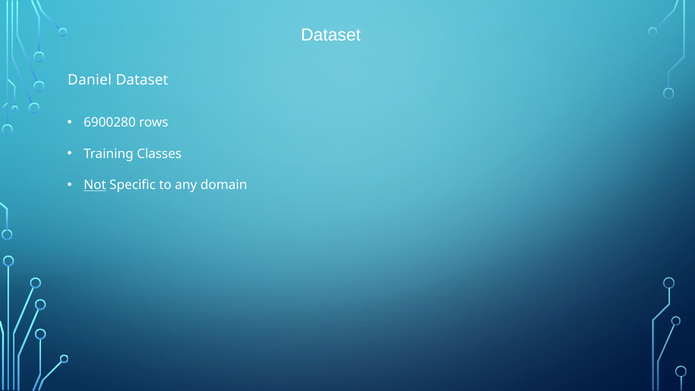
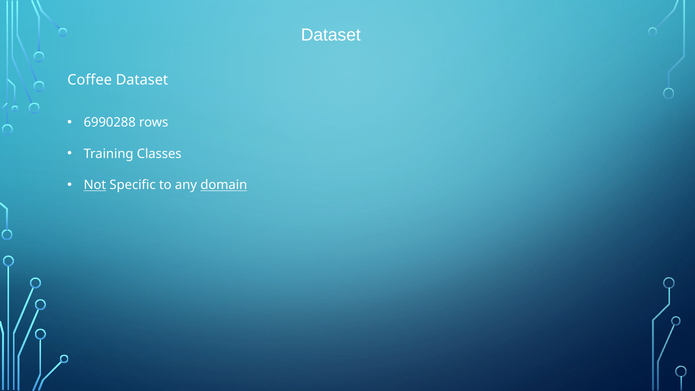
Daniel: Daniel -> Coffee
6900280: 6900280 -> 6990288
domain underline: none -> present
